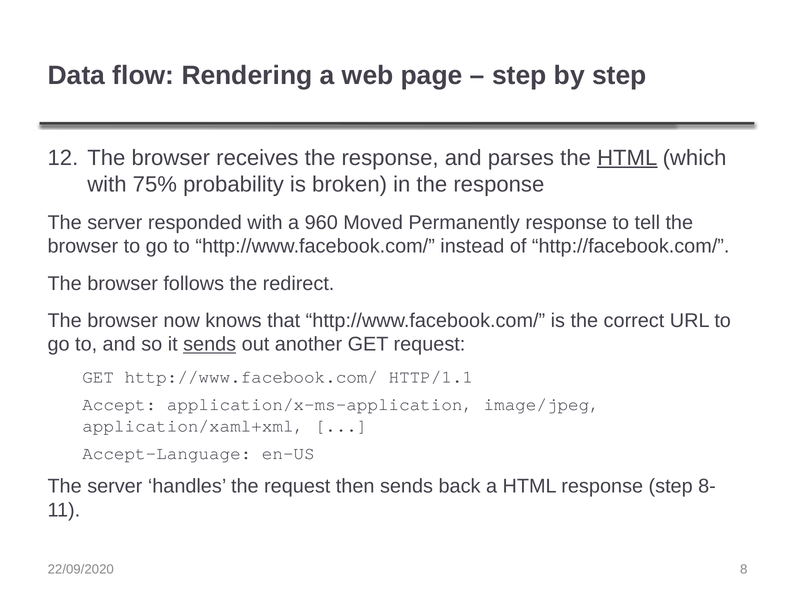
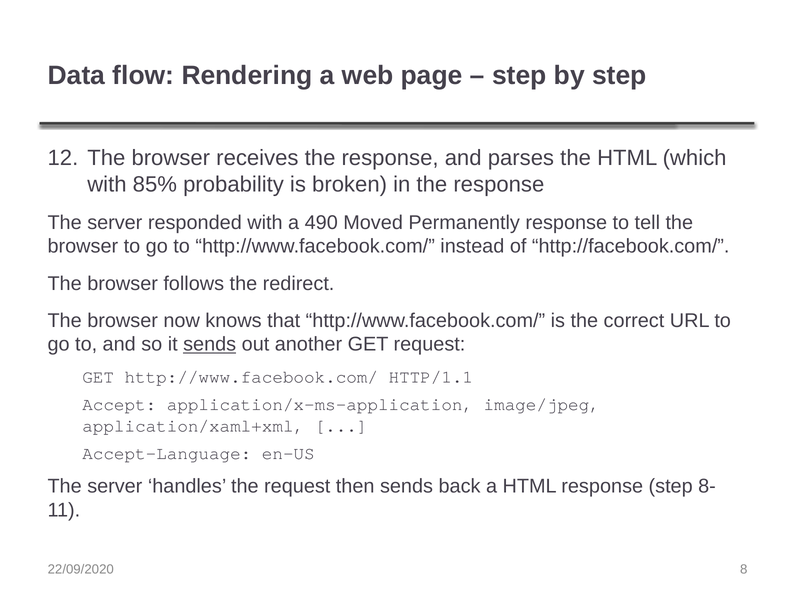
HTML at (627, 158) underline: present -> none
75%: 75% -> 85%
960: 960 -> 490
